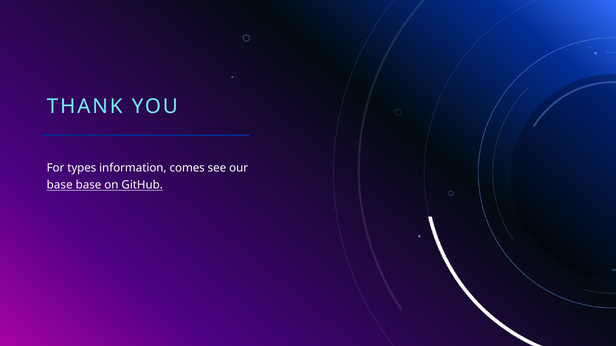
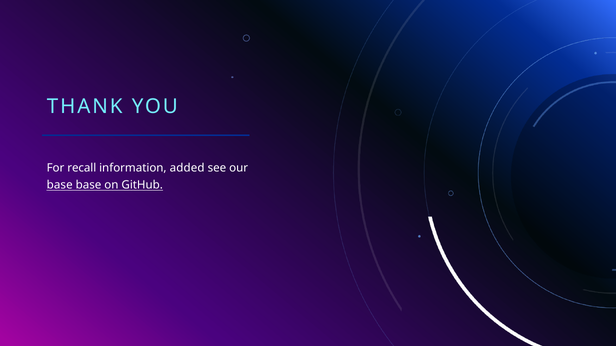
types: types -> recall
comes: comes -> added
